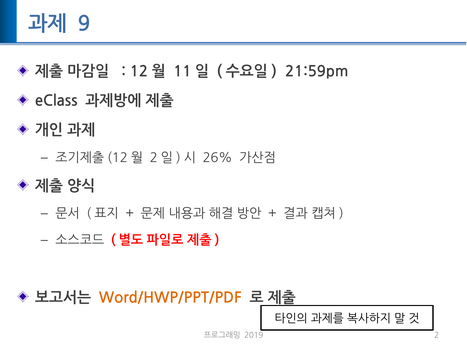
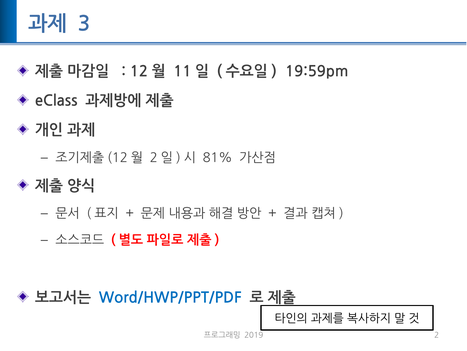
9: 9 -> 3
21:59pm: 21:59pm -> 19:59pm
26%: 26% -> 81%
Word/HWP/PPT/PDF colour: orange -> blue
